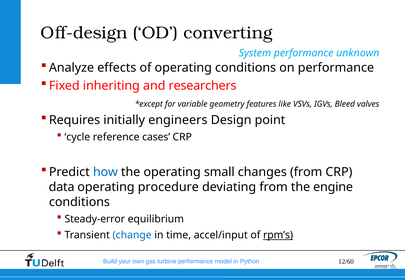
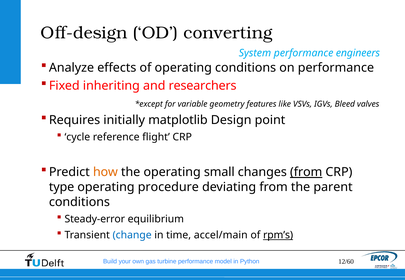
unknown: unknown -> engineers
engineers: engineers -> matplotlib
cases: cases -> flight
how colour: blue -> orange
from at (306, 172) underline: none -> present
data: data -> type
engine: engine -> parent
accel/input: accel/input -> accel/main
